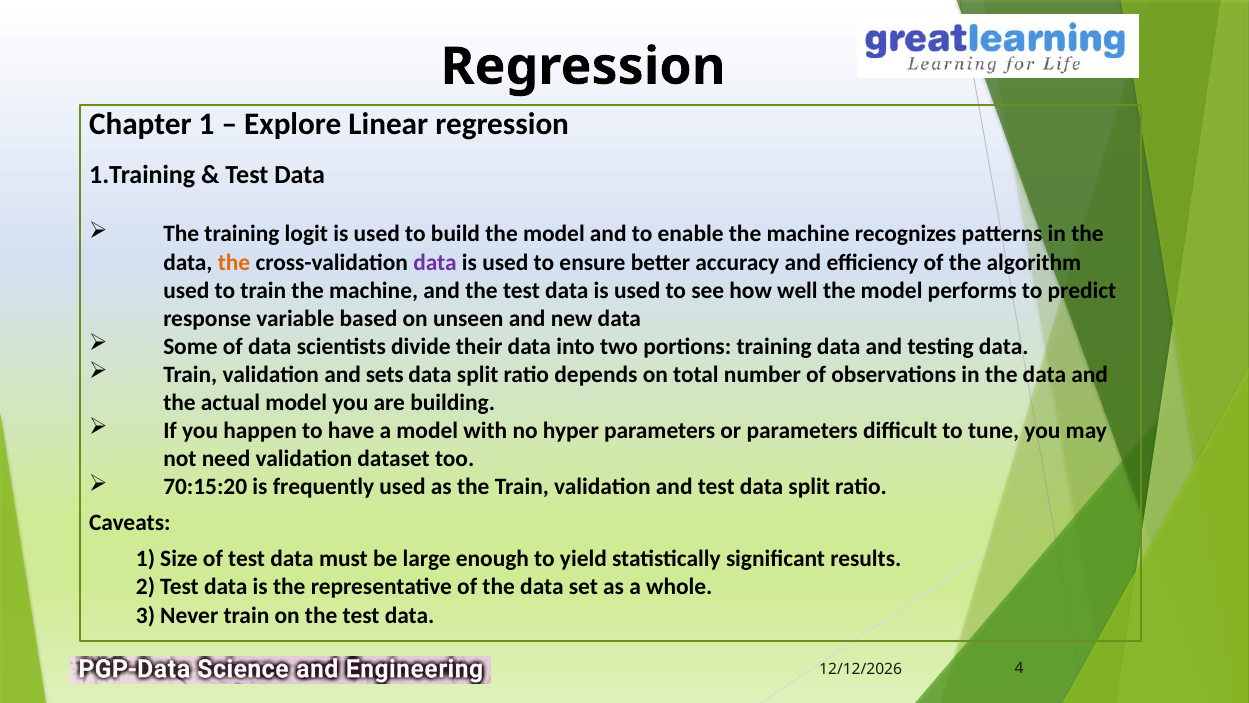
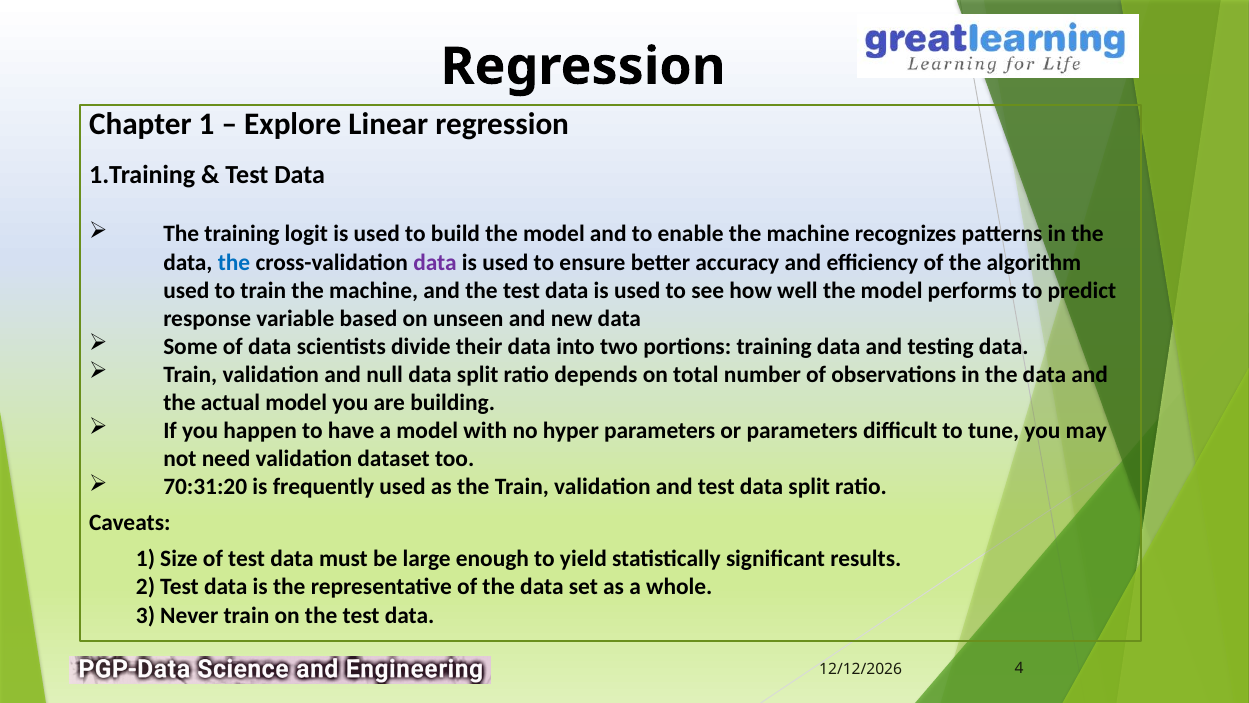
the at (234, 262) colour: orange -> blue
sets: sets -> null
70:15:20: 70:15:20 -> 70:31:20
